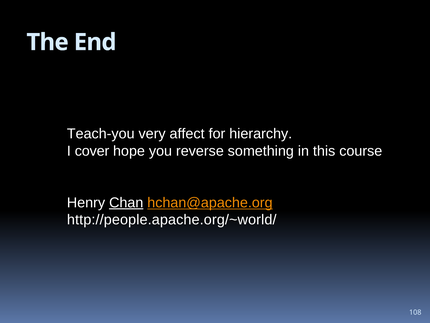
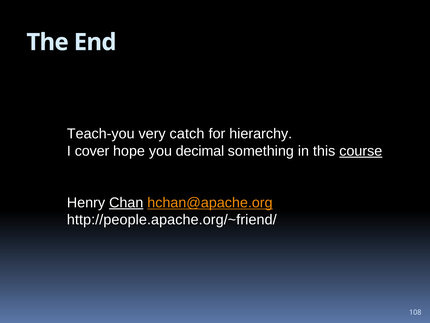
affect: affect -> catch
reverse: reverse -> decimal
course underline: none -> present
http://people.apache.org/~world/: http://people.apache.org/~world/ -> http://people.apache.org/~friend/
